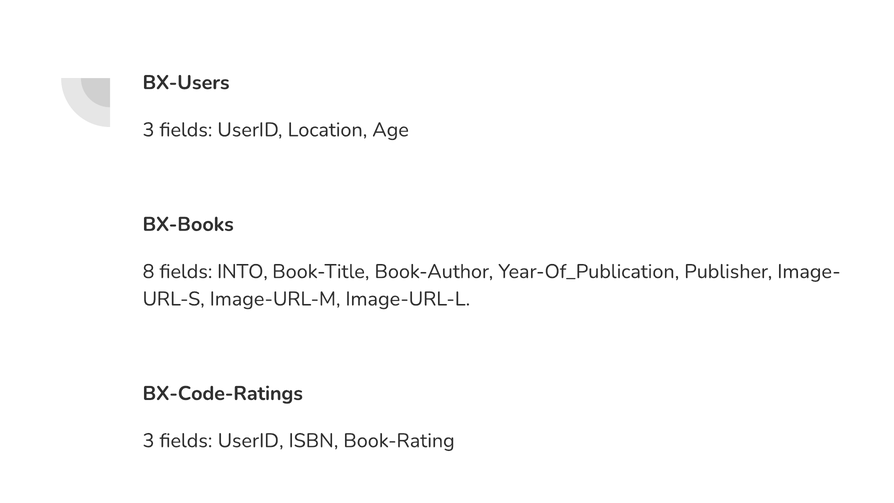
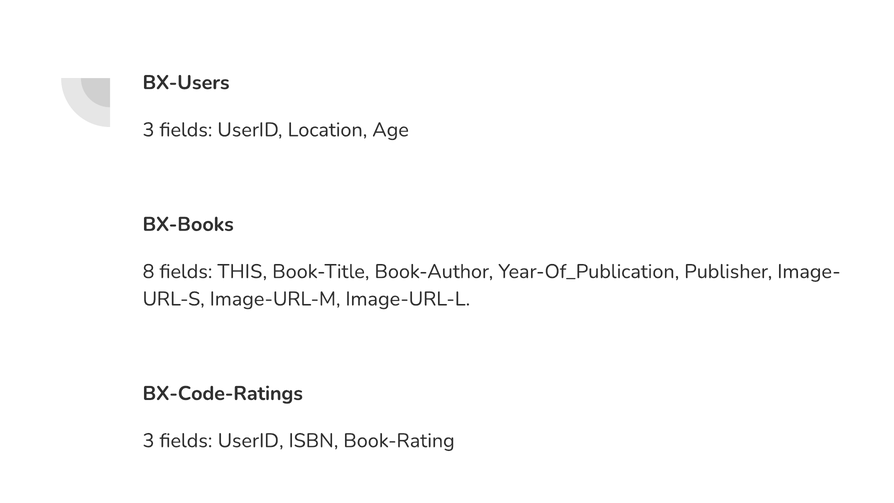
INTO: INTO -> THIS
